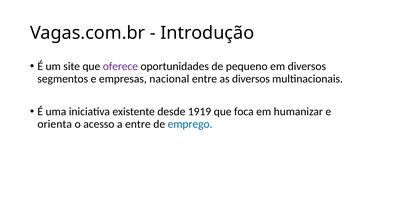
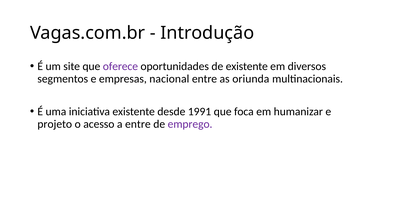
de pequeno: pequeno -> existente
as diversos: diversos -> oriunda
1919: 1919 -> 1991
orienta: orienta -> projeto
emprego colour: blue -> purple
